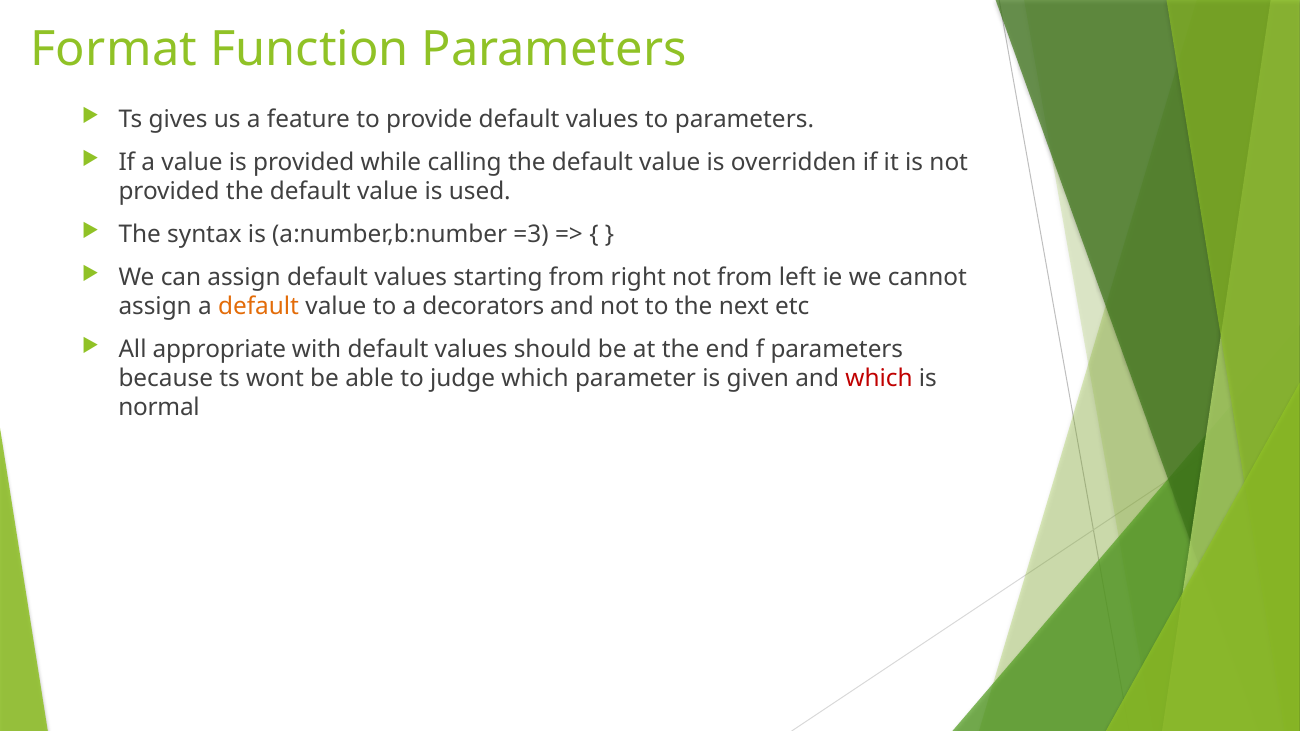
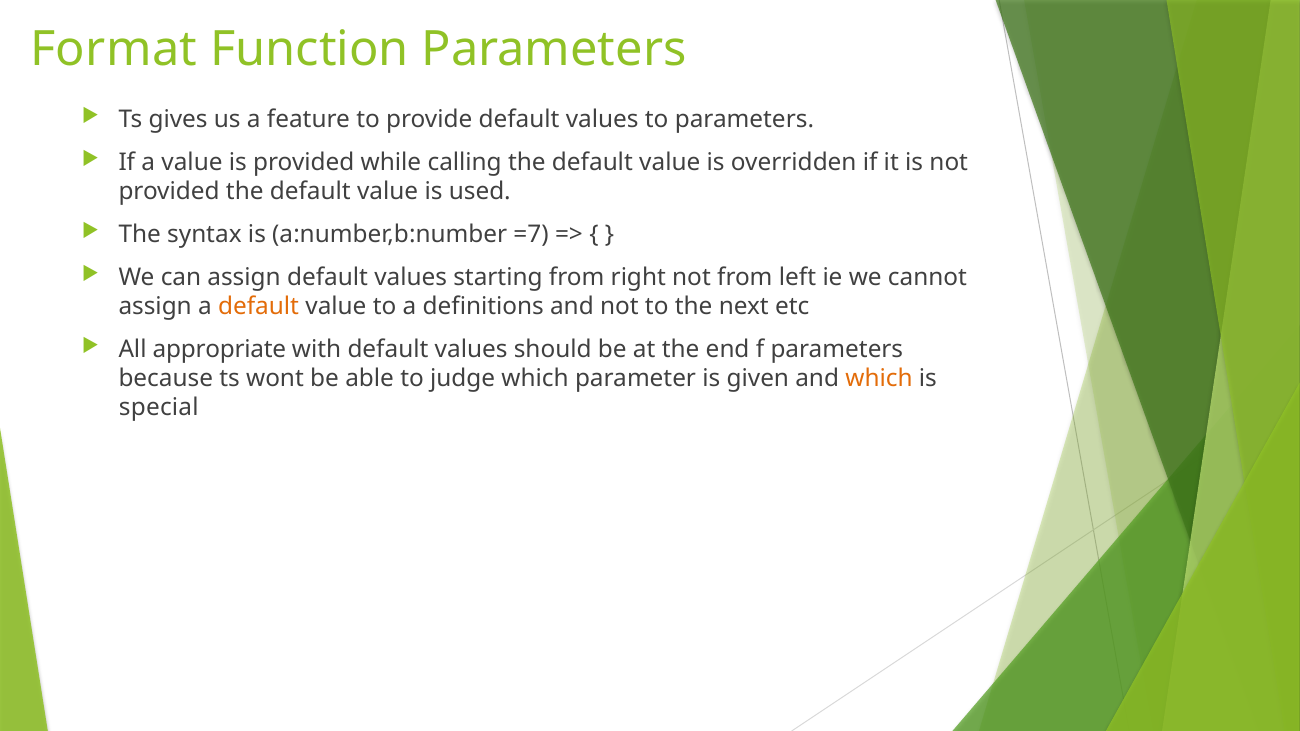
=3: =3 -> =7
decorators: decorators -> definitions
which at (879, 379) colour: red -> orange
normal: normal -> special
